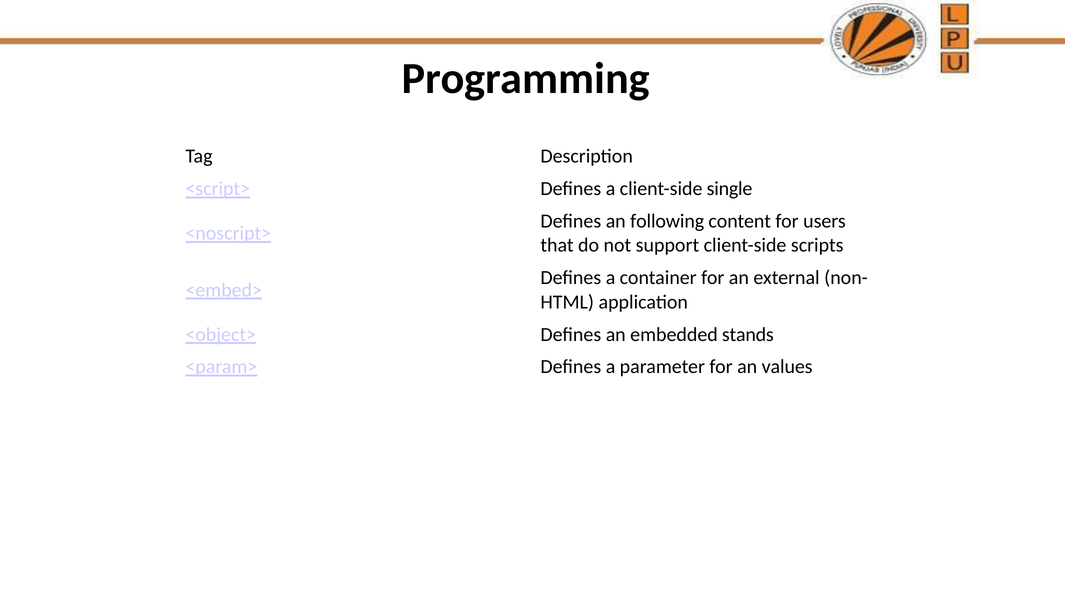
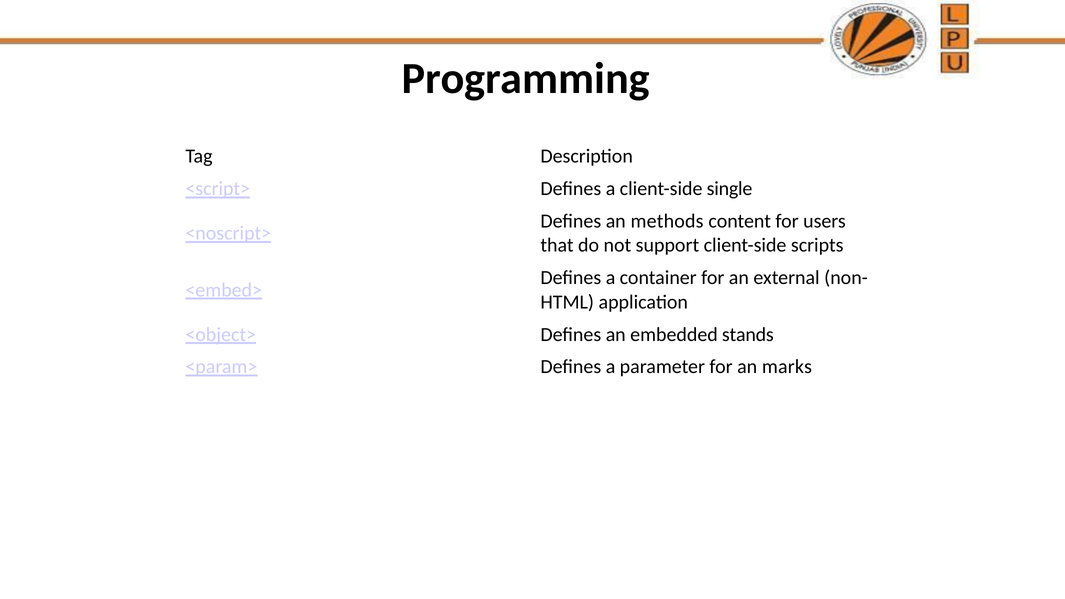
following: following -> methods
values: values -> marks
